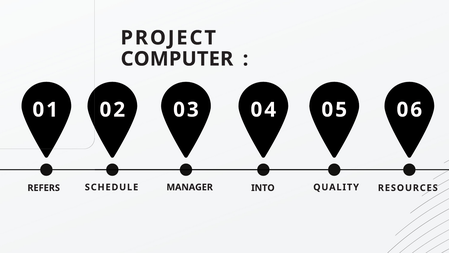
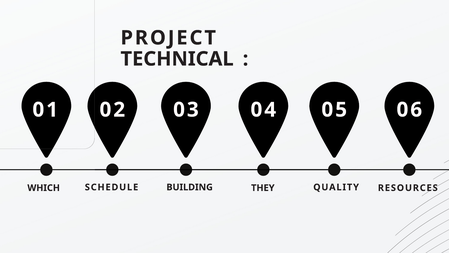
COMPUTER: COMPUTER -> TECHNICAL
MANAGER: MANAGER -> BUILDING
REFERS: REFERS -> WHICH
INTO: INTO -> THEY
